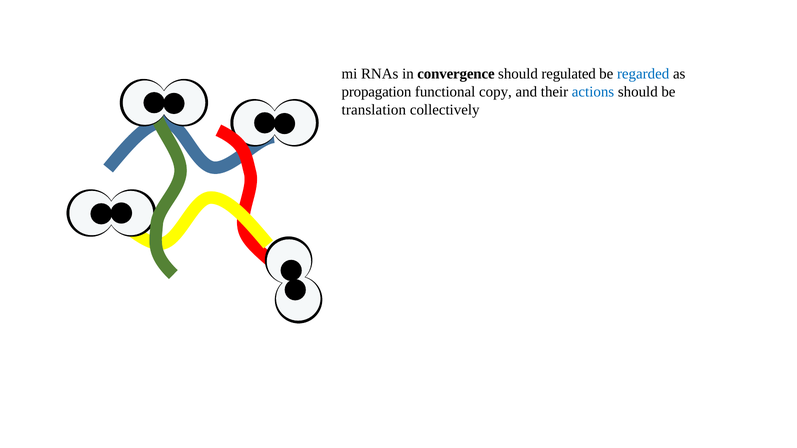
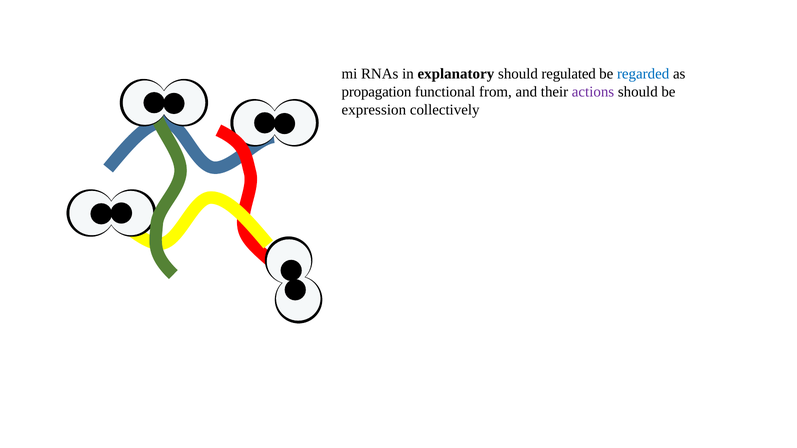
convergence: convergence -> explanatory
copy: copy -> from
actions colour: blue -> purple
translation: translation -> expression
